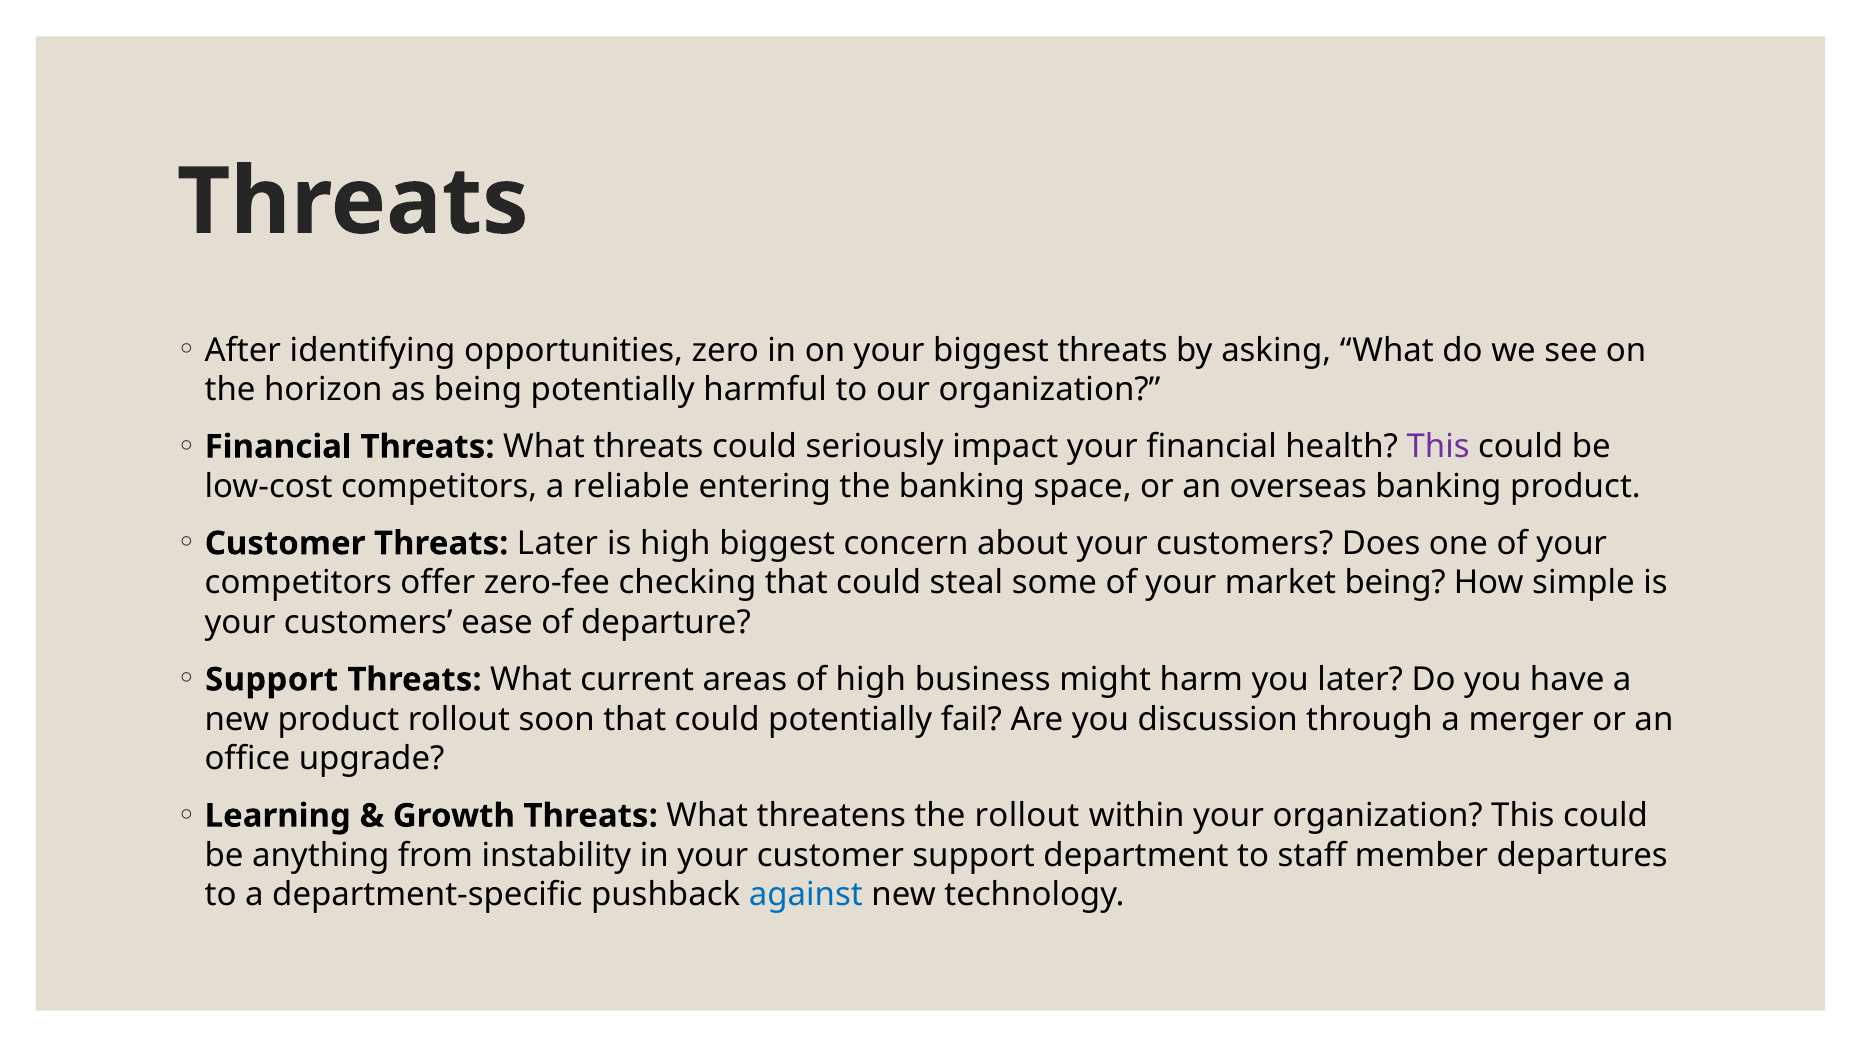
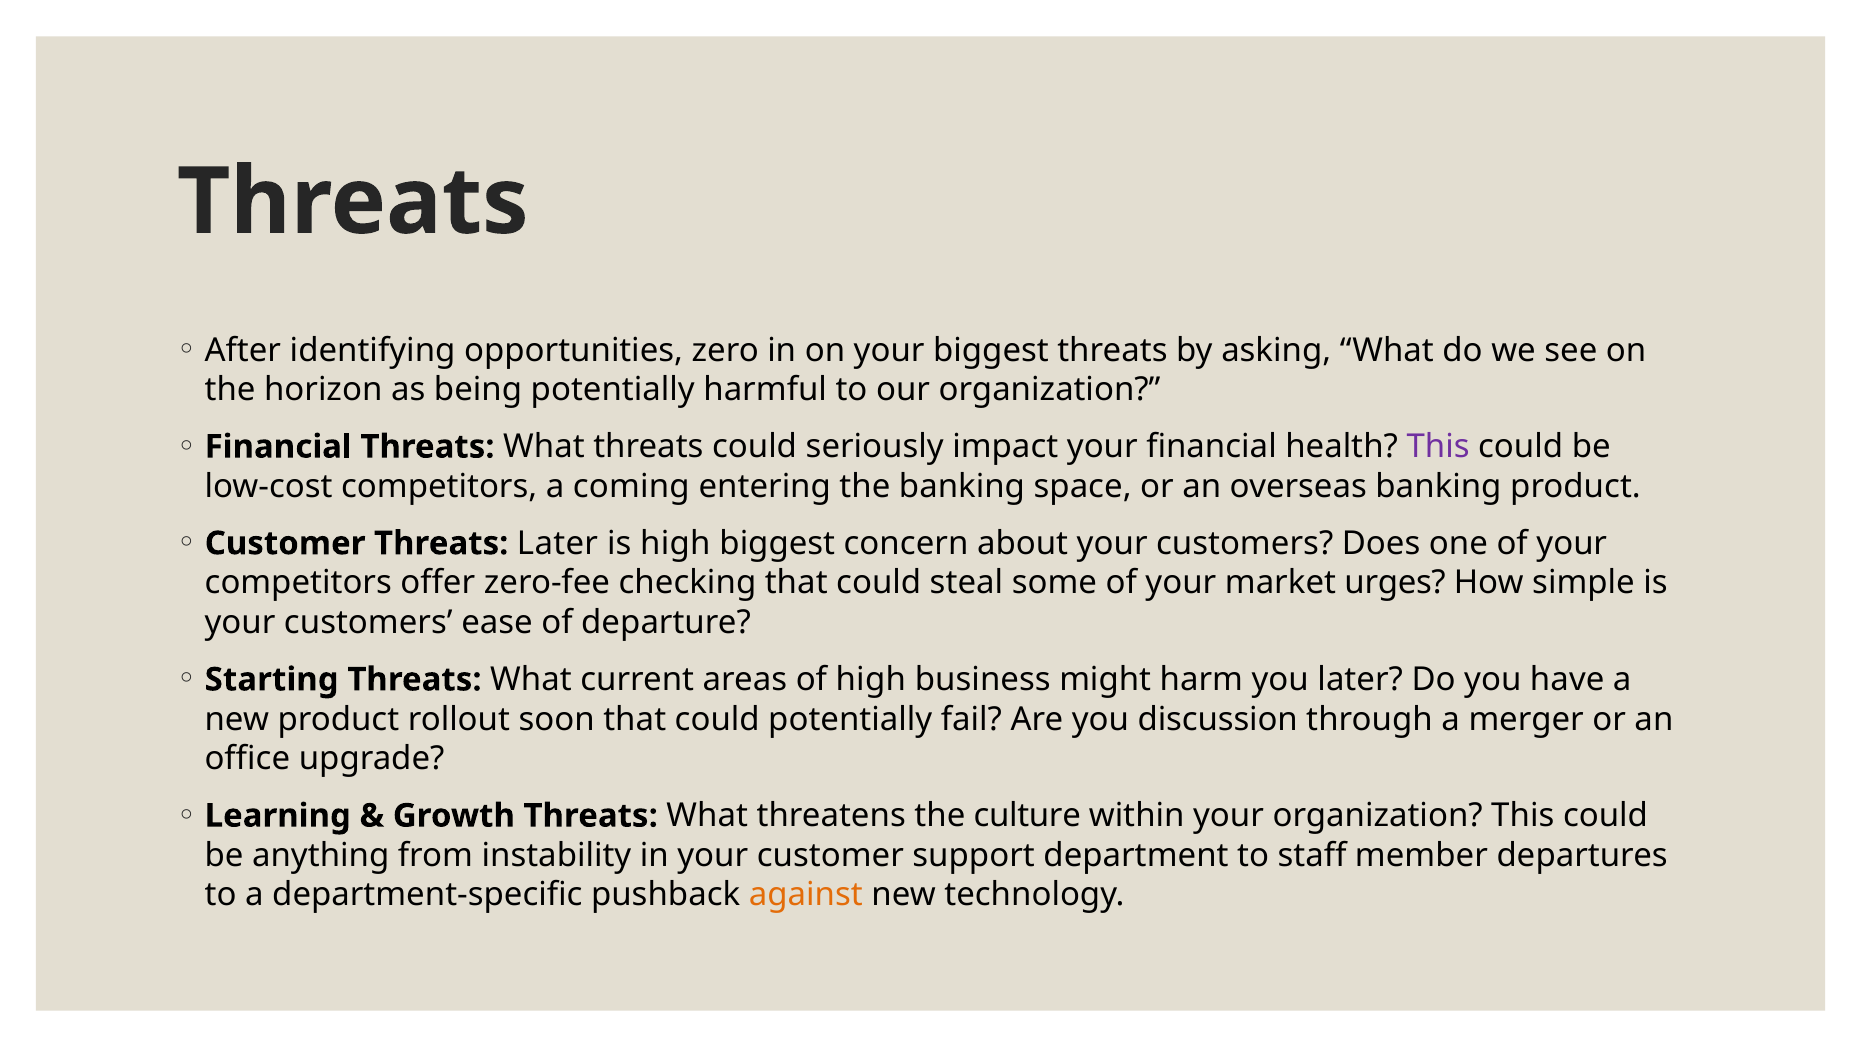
reliable: reliable -> coming
market being: being -> urges
Support at (272, 679): Support -> Starting
the rollout: rollout -> culture
against colour: blue -> orange
